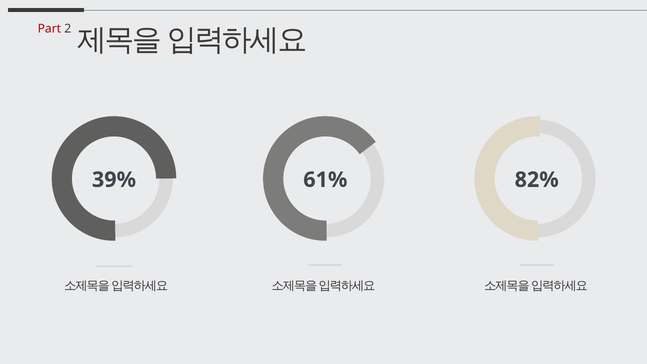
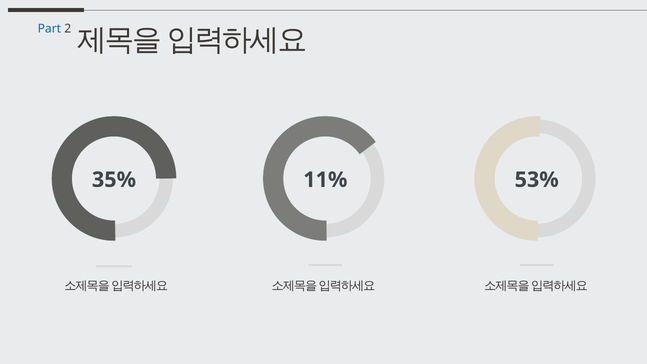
Part colour: red -> blue
39%: 39% -> 35%
61%: 61% -> 11%
82%: 82% -> 53%
